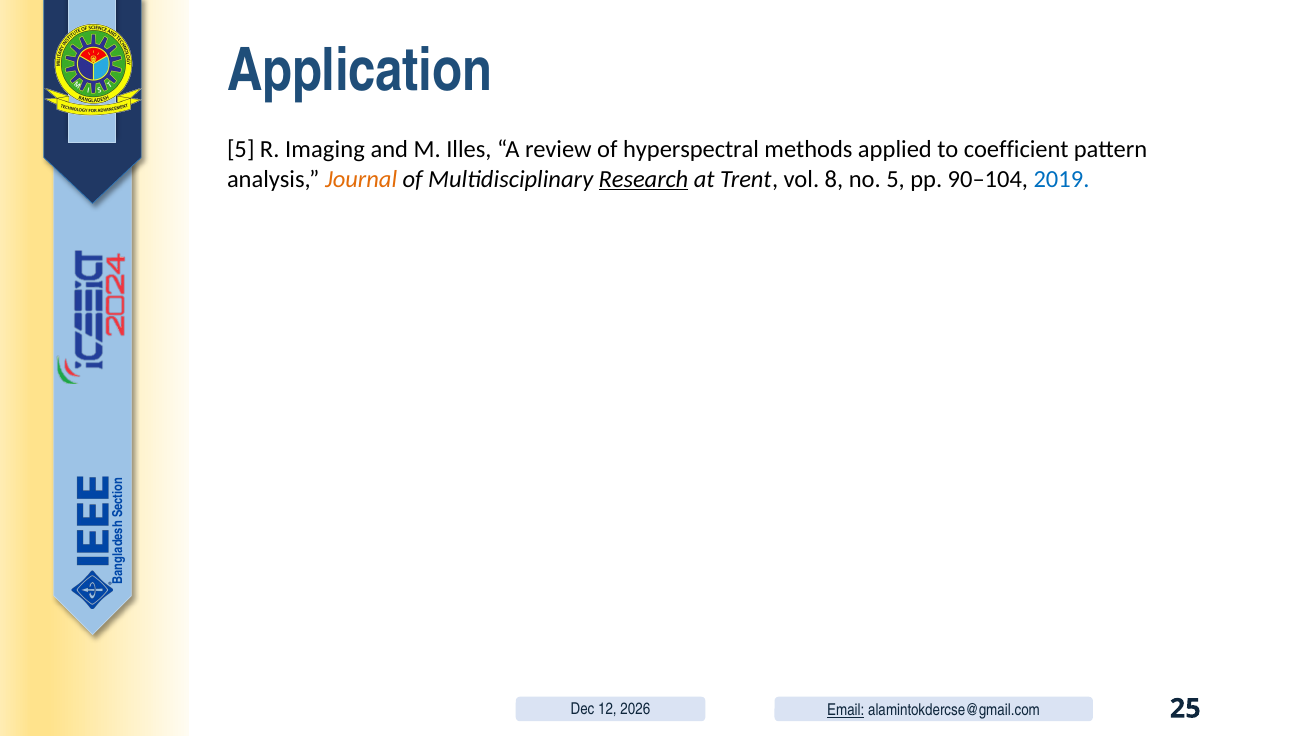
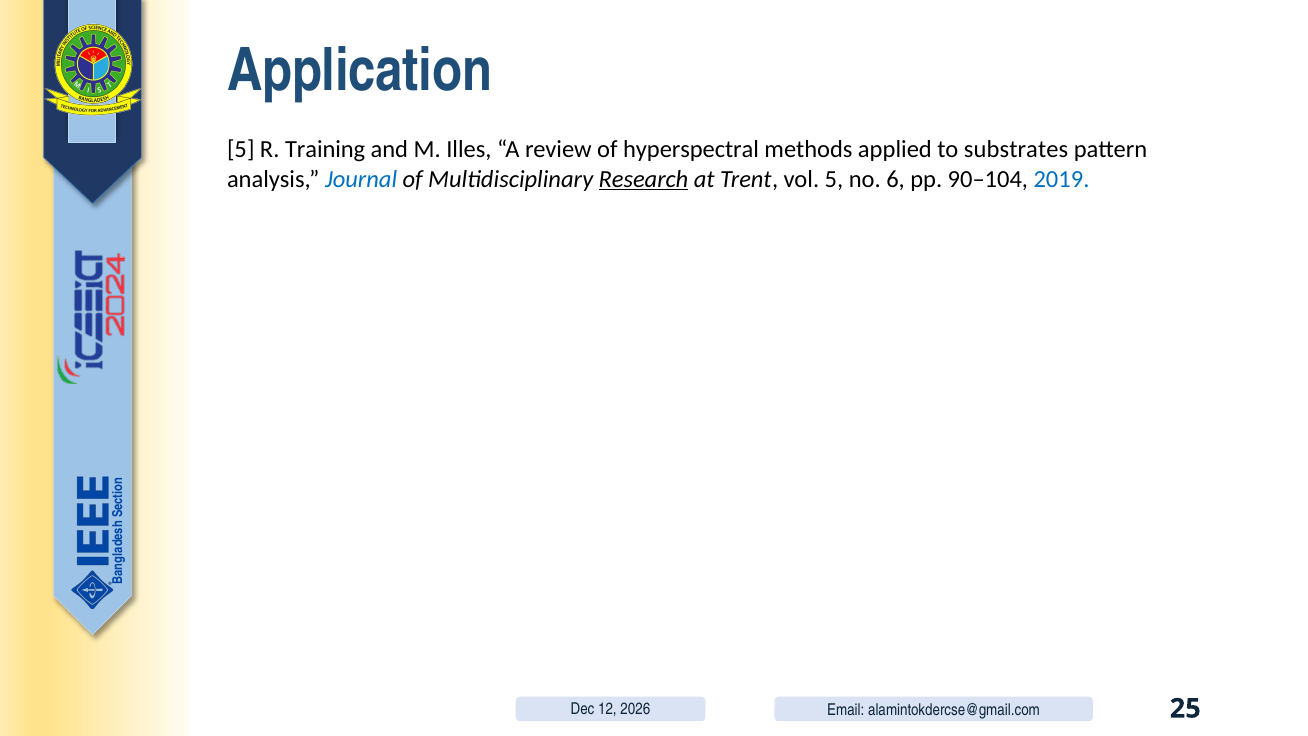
Imaging: Imaging -> Training
coefficient: coefficient -> substrates
Journal colour: orange -> blue
vol 8: 8 -> 5
no 5: 5 -> 6
Email underline: present -> none
